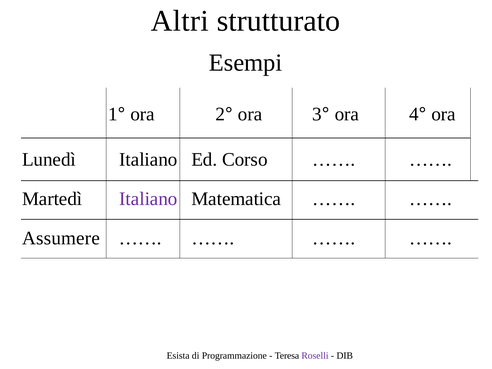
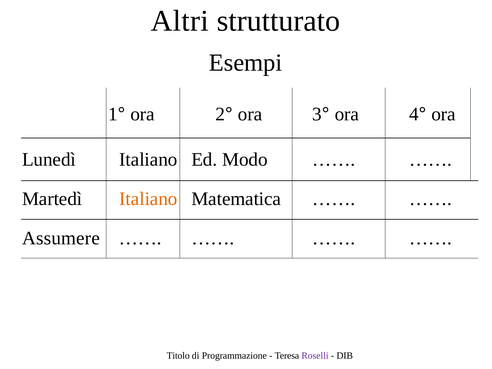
Corso: Corso -> Modo
Italiano at (148, 199) colour: purple -> orange
Esista: Esista -> Titolo
